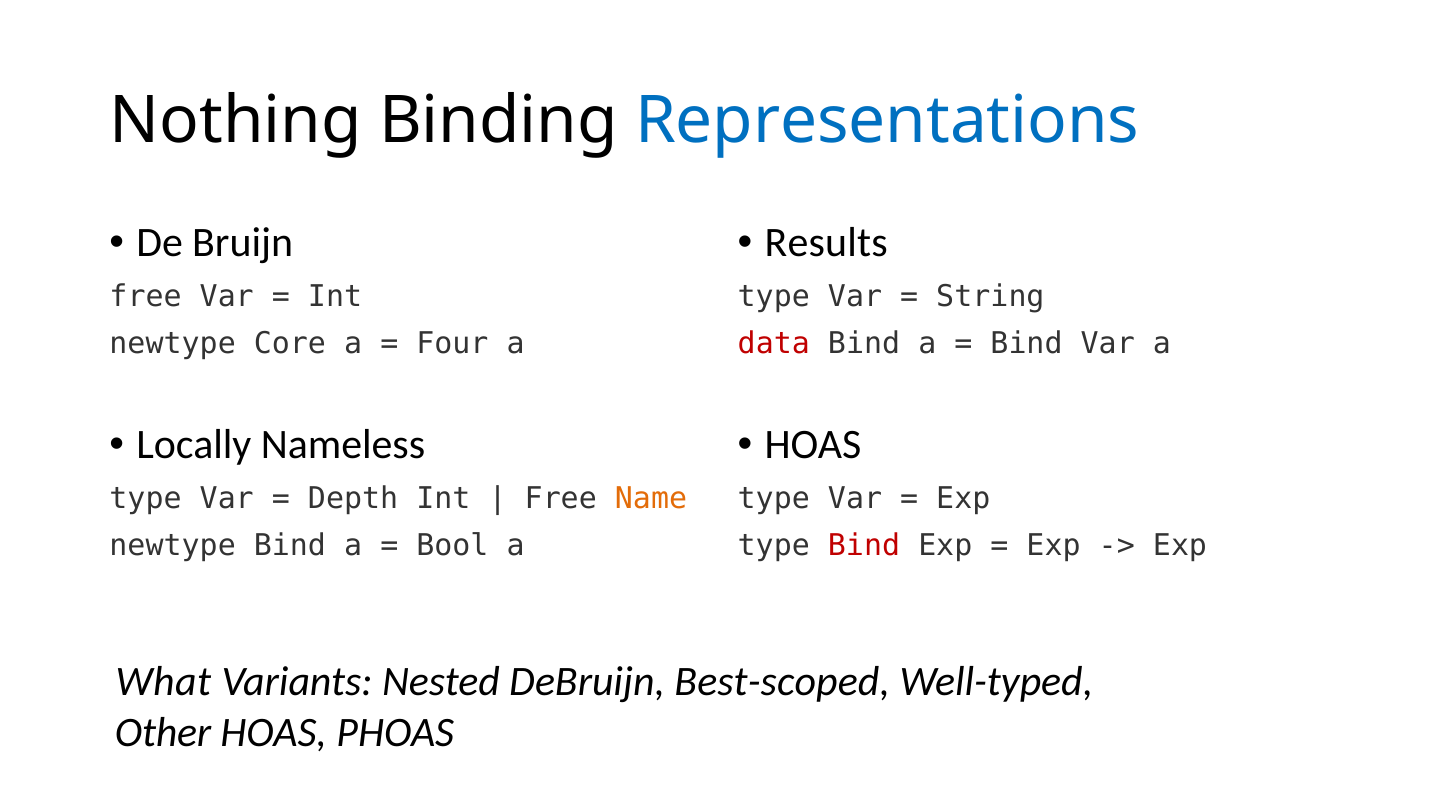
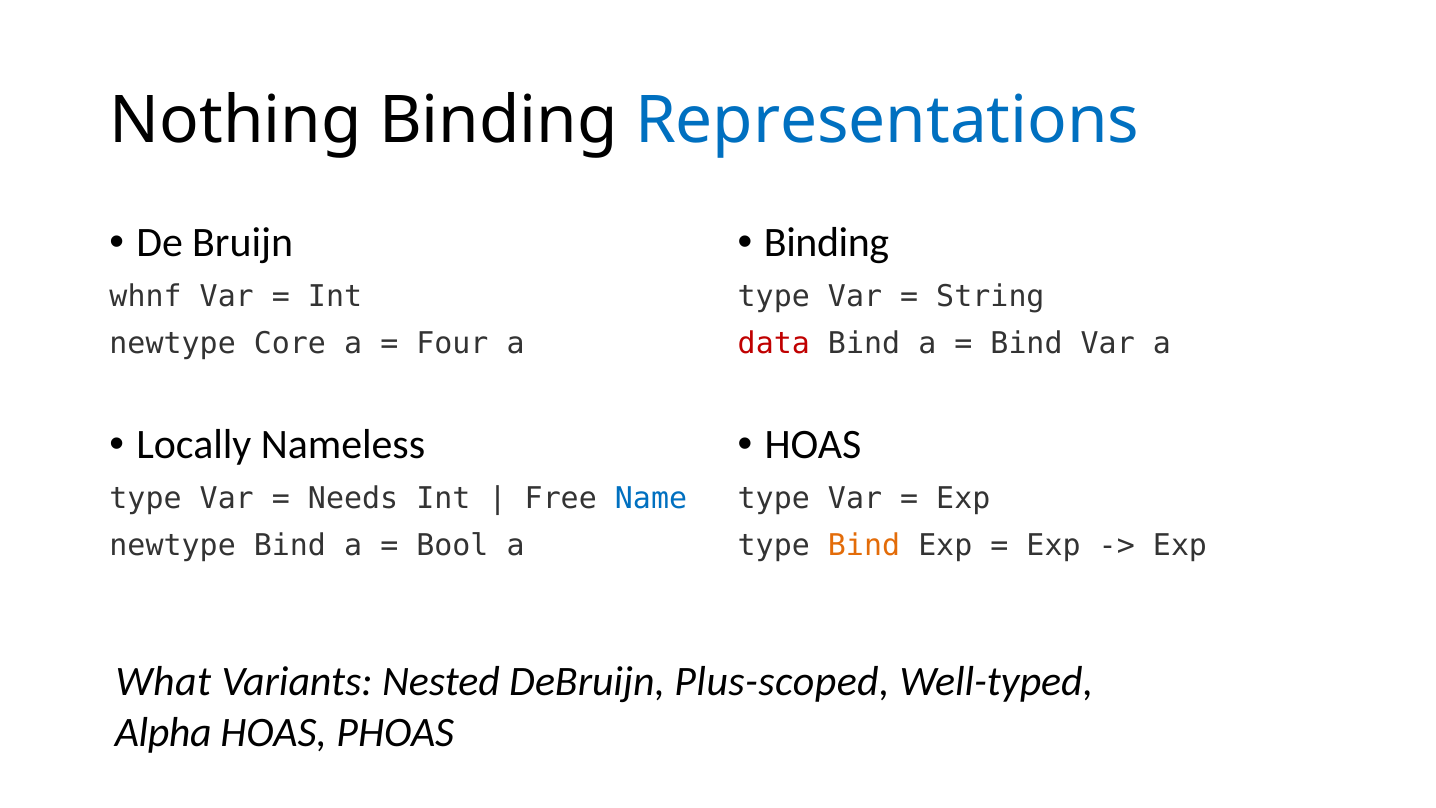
Results at (826, 243): Results -> Binding
free at (146, 297): free -> whnf
Depth: Depth -> Needs
Name colour: orange -> blue
Bind at (864, 546) colour: red -> orange
Best-scoped: Best-scoped -> Plus-scoped
Other: Other -> Alpha
